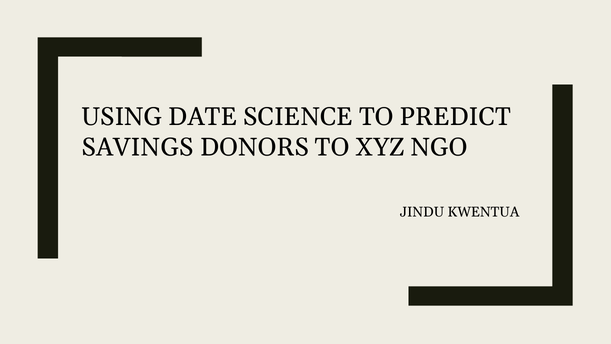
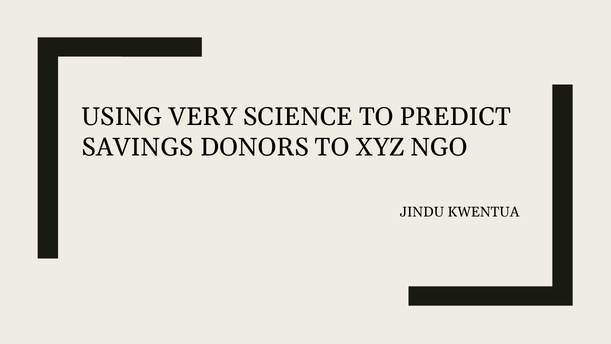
DATE: DATE -> VERY
